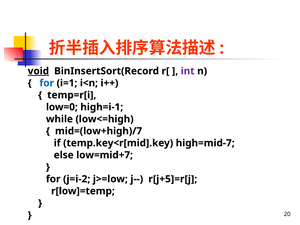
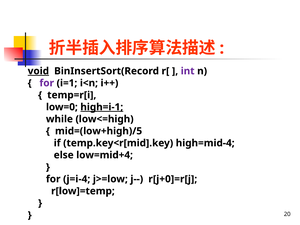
for at (47, 83) colour: blue -> purple
high=i-1 underline: none -> present
mid=(low+high)/7: mid=(low+high)/7 -> mid=(low+high)/5
high=mid-7: high=mid-7 -> high=mid-4
low=mid+7: low=mid+7 -> low=mid+4
j=i-2: j=i-2 -> j=i-4
r[j+5]=r[j: r[j+5]=r[j -> r[j+0]=r[j
